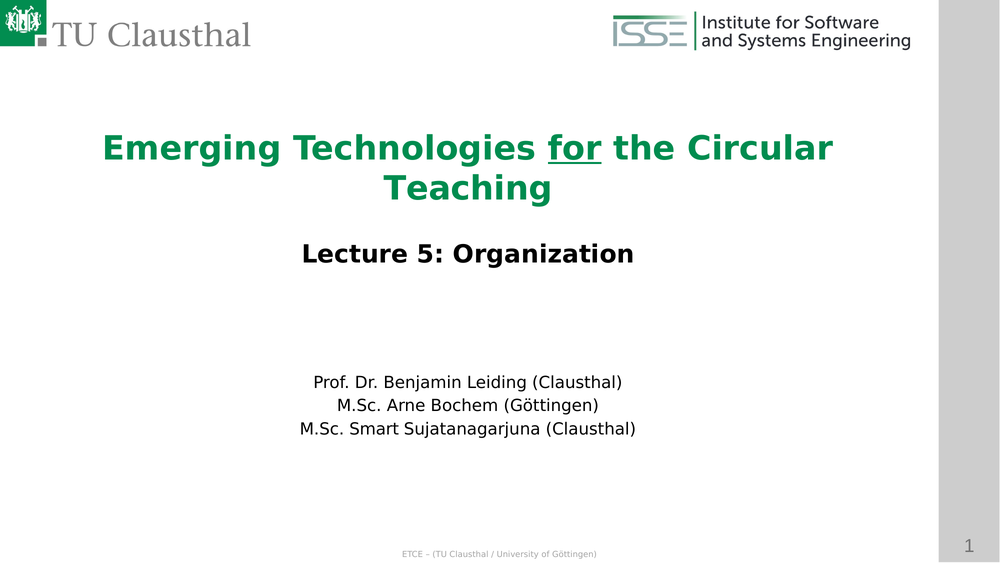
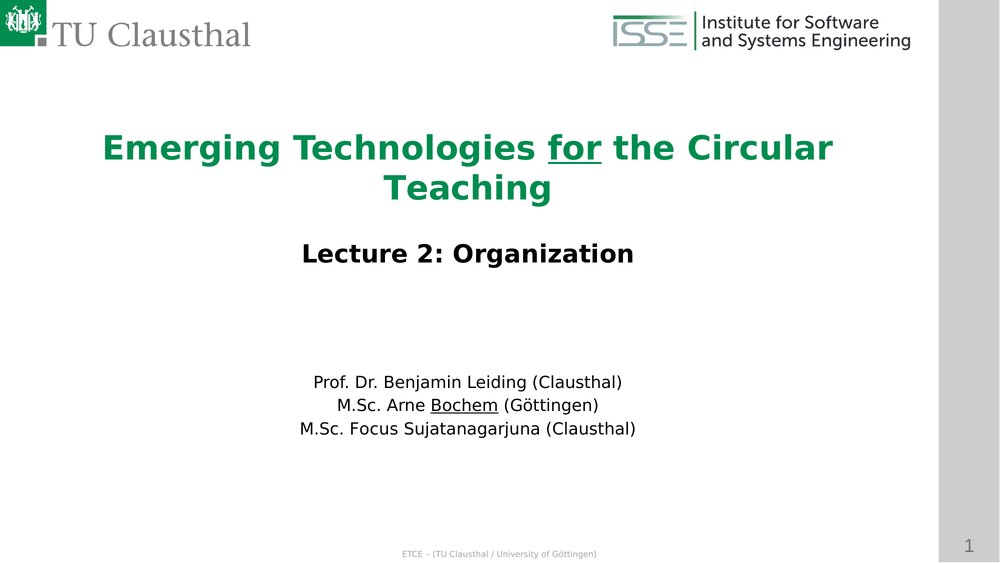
5: 5 -> 2
Bochem underline: none -> present
Smart: Smart -> Focus
